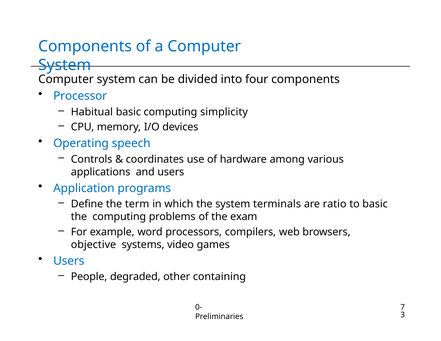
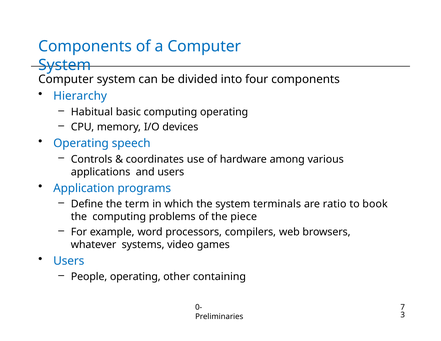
Processor: Processor -> Hierarchy
computing simplicity: simplicity -> operating
to basic: basic -> book
exam: exam -> piece
objective: objective -> whatever
People degraded: degraded -> operating
